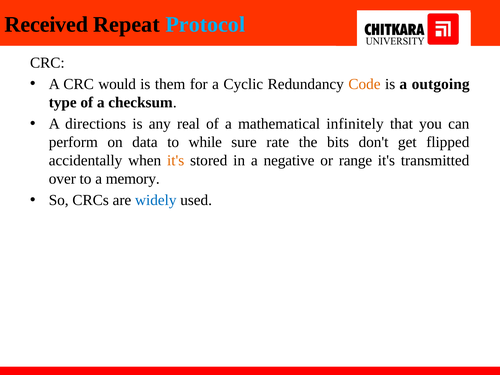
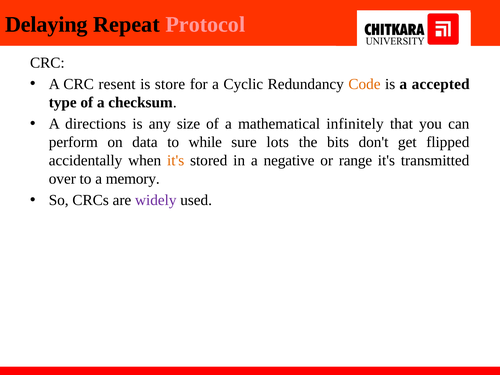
Received: Received -> Delaying
Protocol colour: light blue -> pink
would: would -> resent
them: them -> store
outgoing: outgoing -> accepted
real: real -> size
rate: rate -> lots
widely colour: blue -> purple
